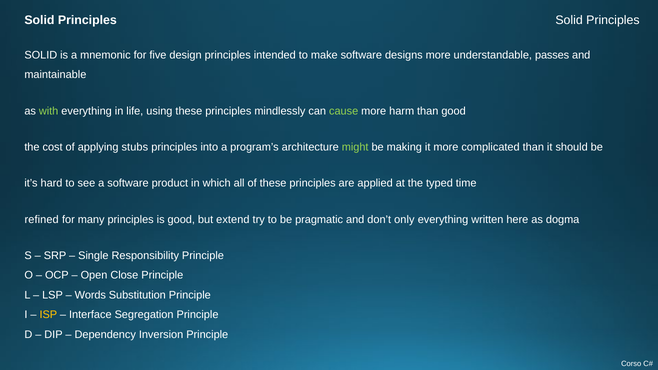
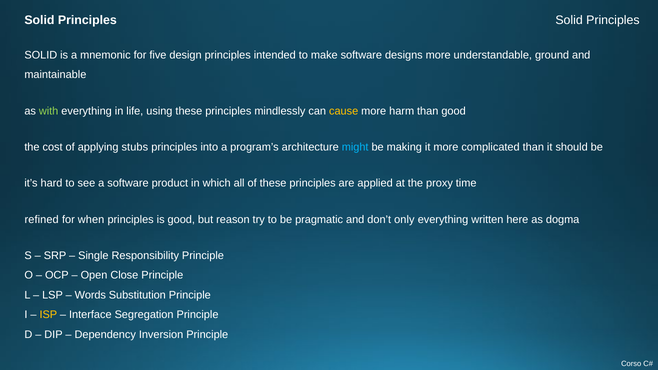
passes: passes -> ground
cause colour: light green -> yellow
might colour: light green -> light blue
typed: typed -> proxy
many: many -> when
extend: extend -> reason
